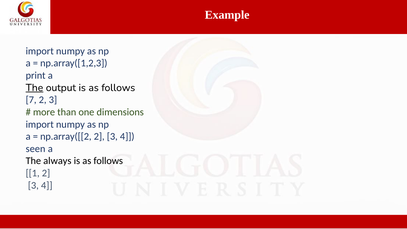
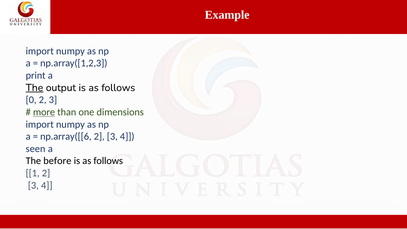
7: 7 -> 0
more underline: none -> present
np.array([[2: np.array([[2 -> np.array([[6
always: always -> before
